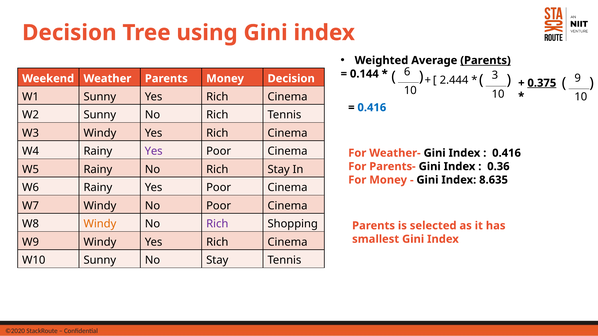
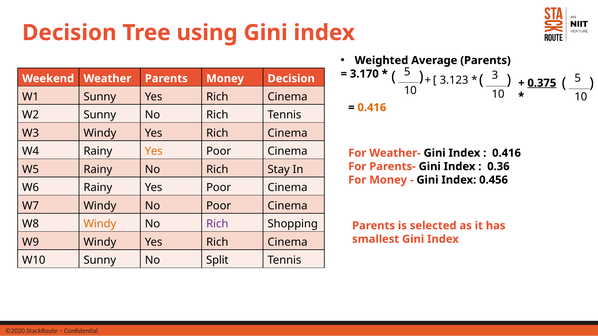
Parents at (486, 60) underline: present -> none
0.144: 0.144 -> 3.170
6 at (407, 72): 6 -> 5
2.444: 2.444 -> 3.123
9 at (578, 78): 9 -> 5
0.416 at (372, 108) colour: blue -> orange
Yes at (154, 151) colour: purple -> orange
8.635: 8.635 -> 0.456
No Stay: Stay -> Split
